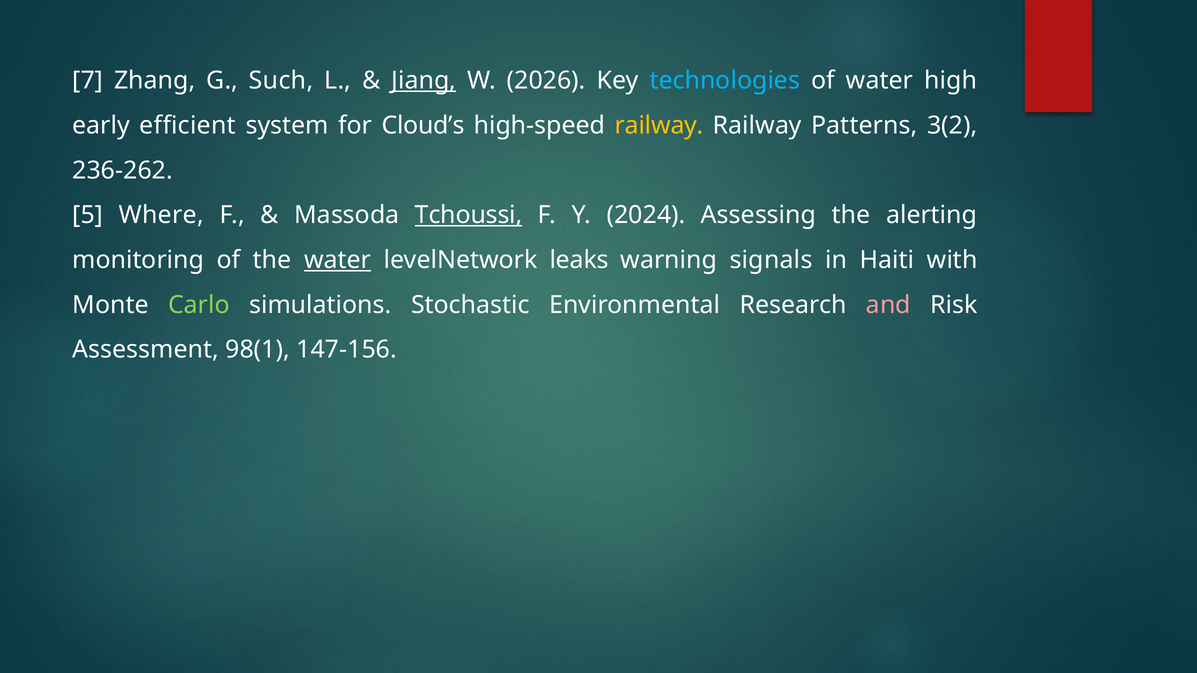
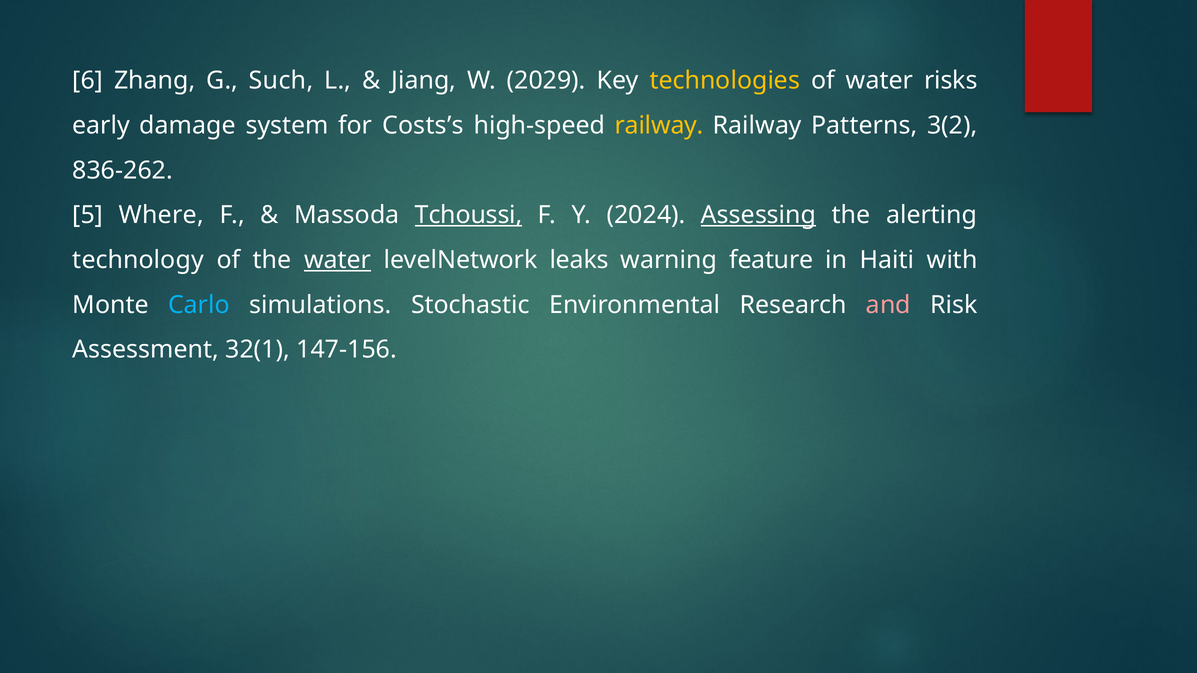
7: 7 -> 6
Jiang underline: present -> none
2026: 2026 -> 2029
technologies colour: light blue -> yellow
high: high -> risks
efficient: efficient -> damage
Cloud’s: Cloud’s -> Costs’s
236-262: 236-262 -> 836-262
Assessing underline: none -> present
monitoring: monitoring -> technology
signals: signals -> feature
Carlo colour: light green -> light blue
98(1: 98(1 -> 32(1
